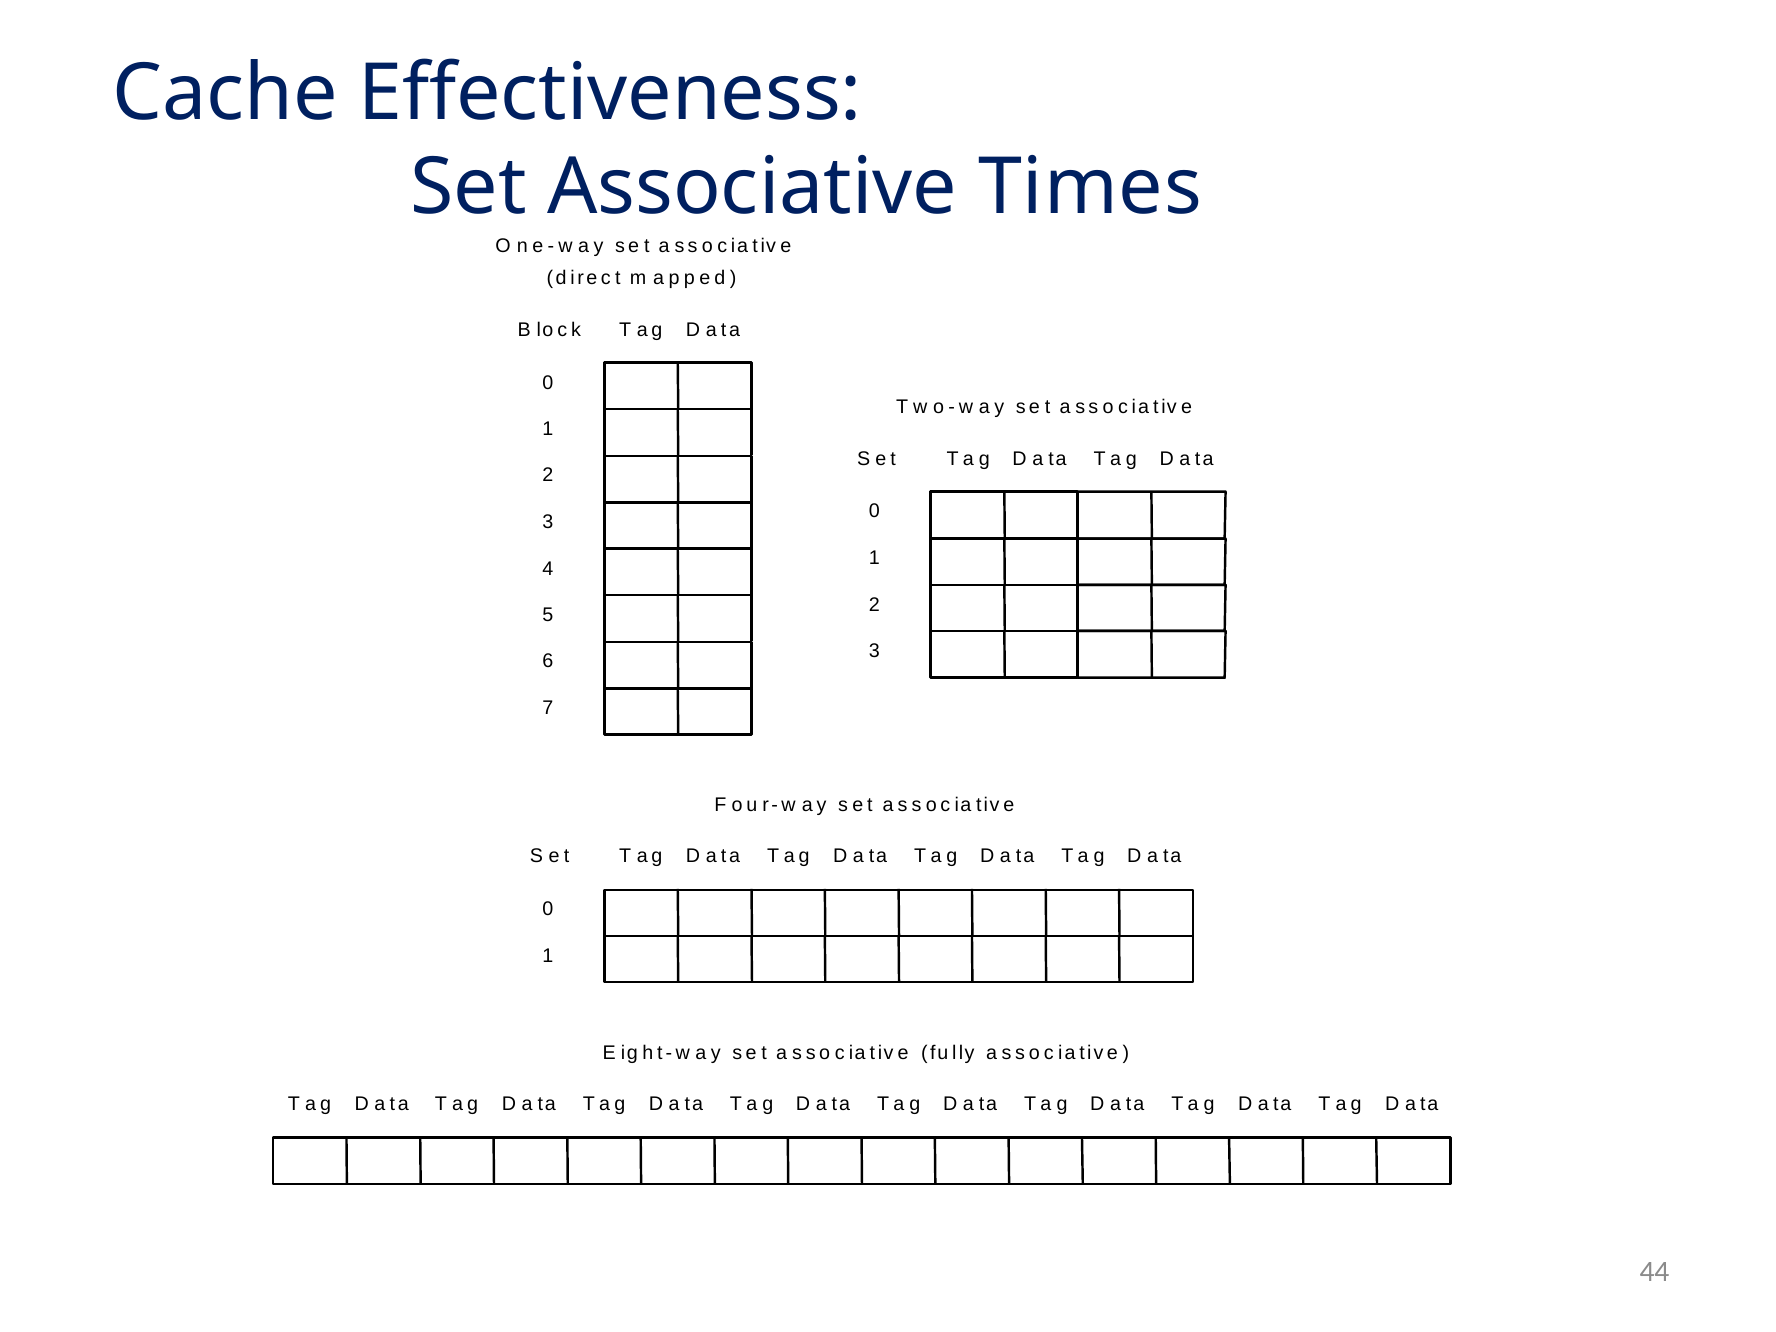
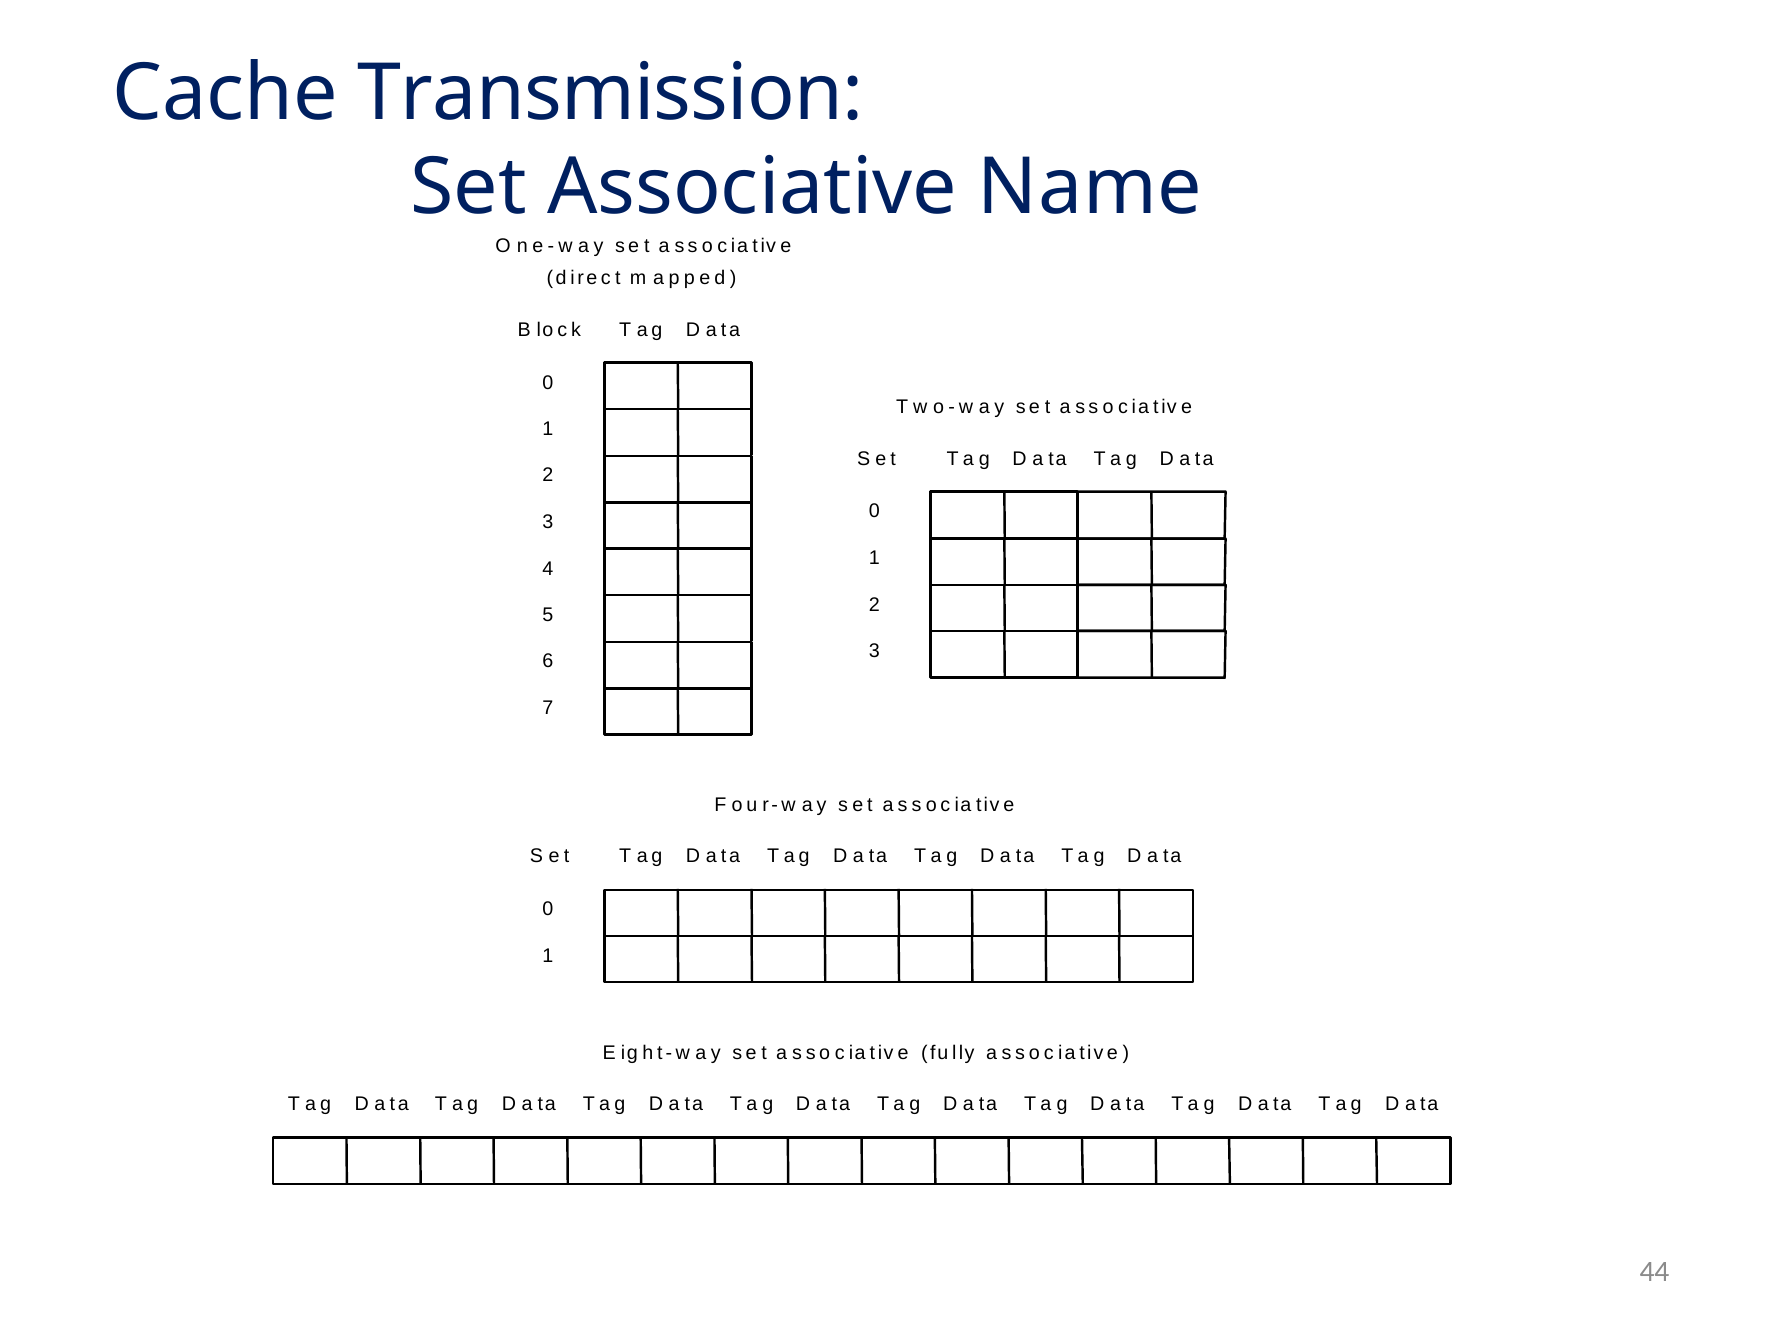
Effectiveness: Effectiveness -> Transmission
Times: Times -> Name
